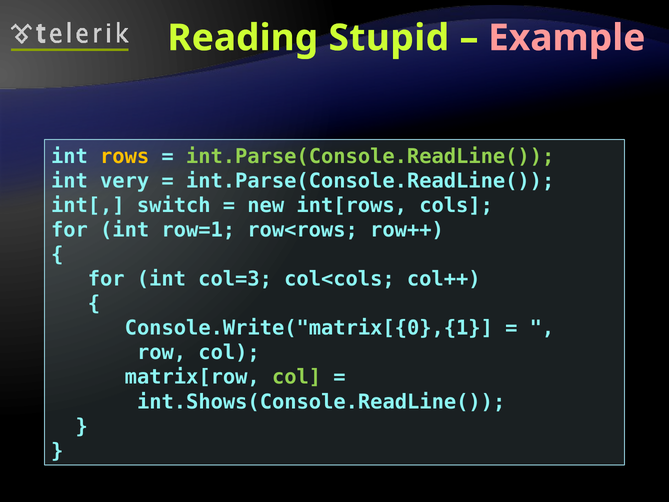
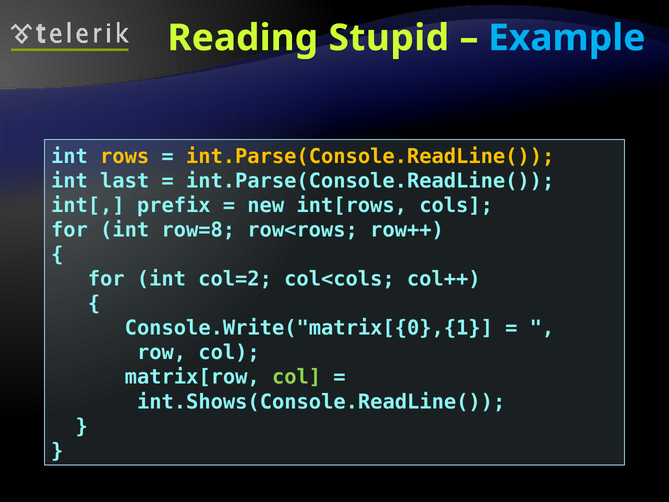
Example colour: pink -> light blue
int.Parse(Console.ReadLine( at (370, 156) colour: light green -> yellow
very: very -> last
switch: switch -> prefix
row=1: row=1 -> row=8
col=3: col=3 -> col=2
